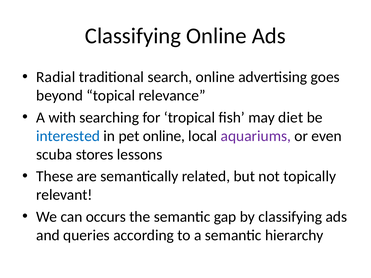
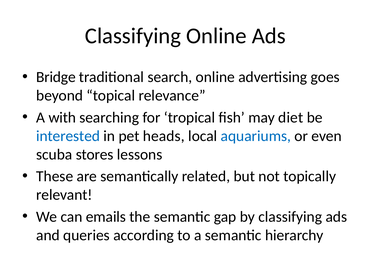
Radial: Radial -> Bridge
pet online: online -> heads
aquariums colour: purple -> blue
occurs: occurs -> emails
